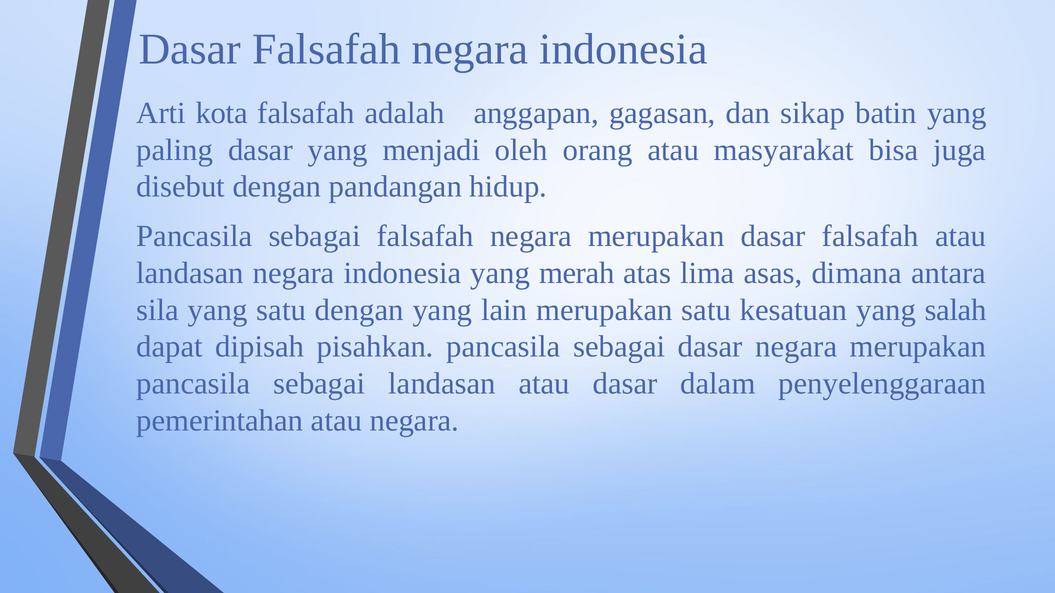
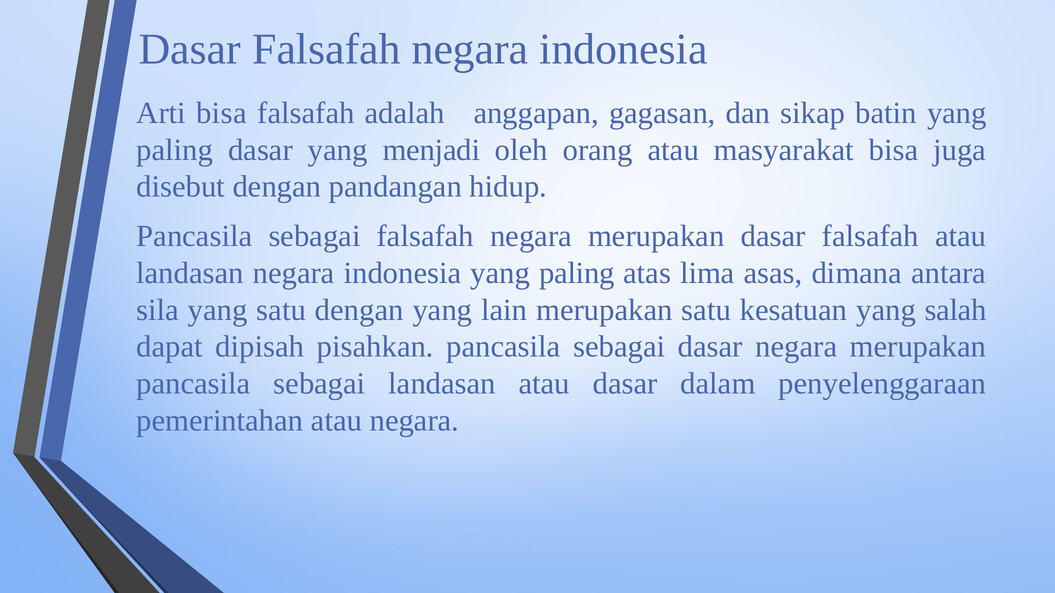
Arti kota: kota -> bisa
indonesia yang merah: merah -> paling
